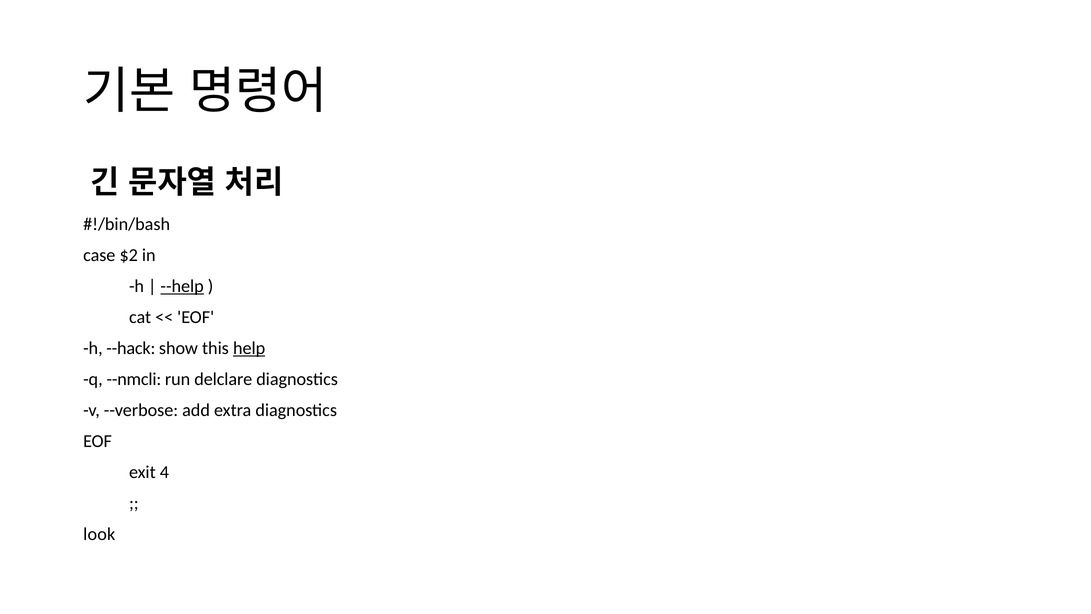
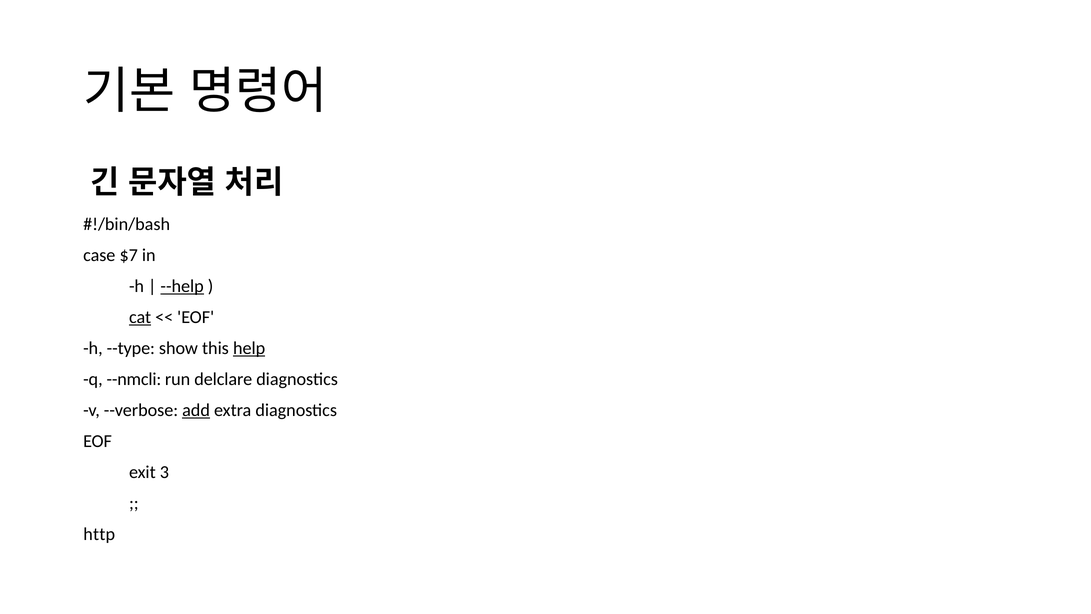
$2: $2 -> $7
cat underline: none -> present
--hack: --hack -> --type
add underline: none -> present
4: 4 -> 3
look: look -> http
